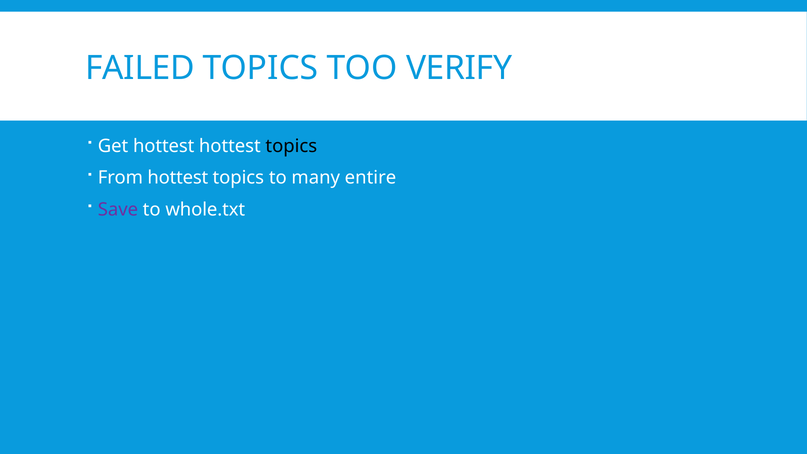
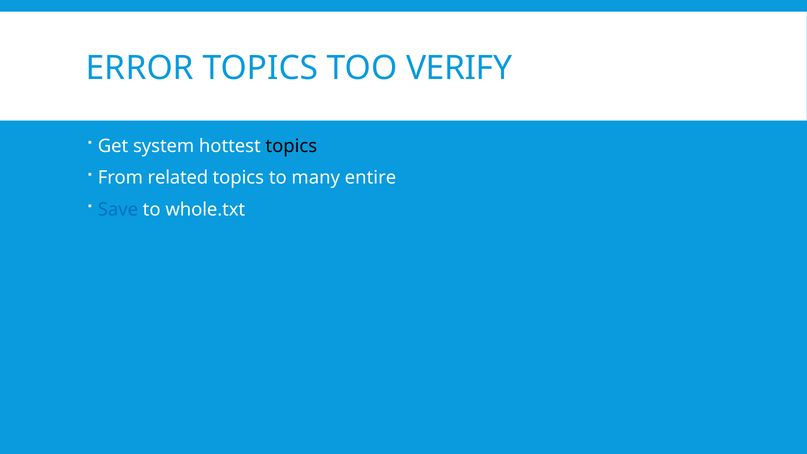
FAILED: FAILED -> ERROR
Get hottest: hottest -> system
From hottest: hottest -> related
Save colour: purple -> blue
